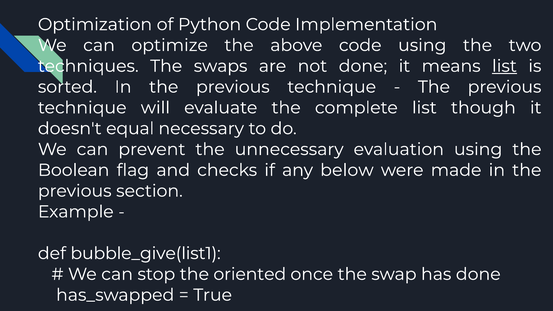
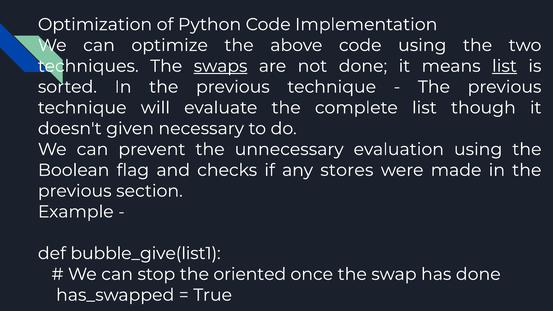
swaps underline: none -> present
equal: equal -> given
below: below -> stores
